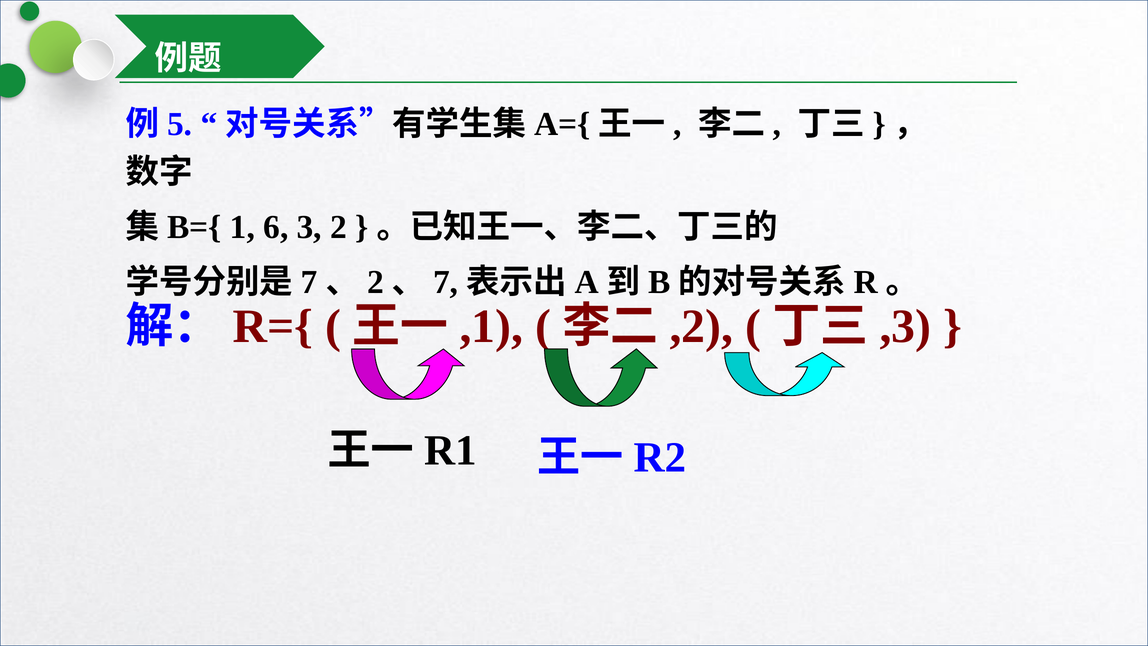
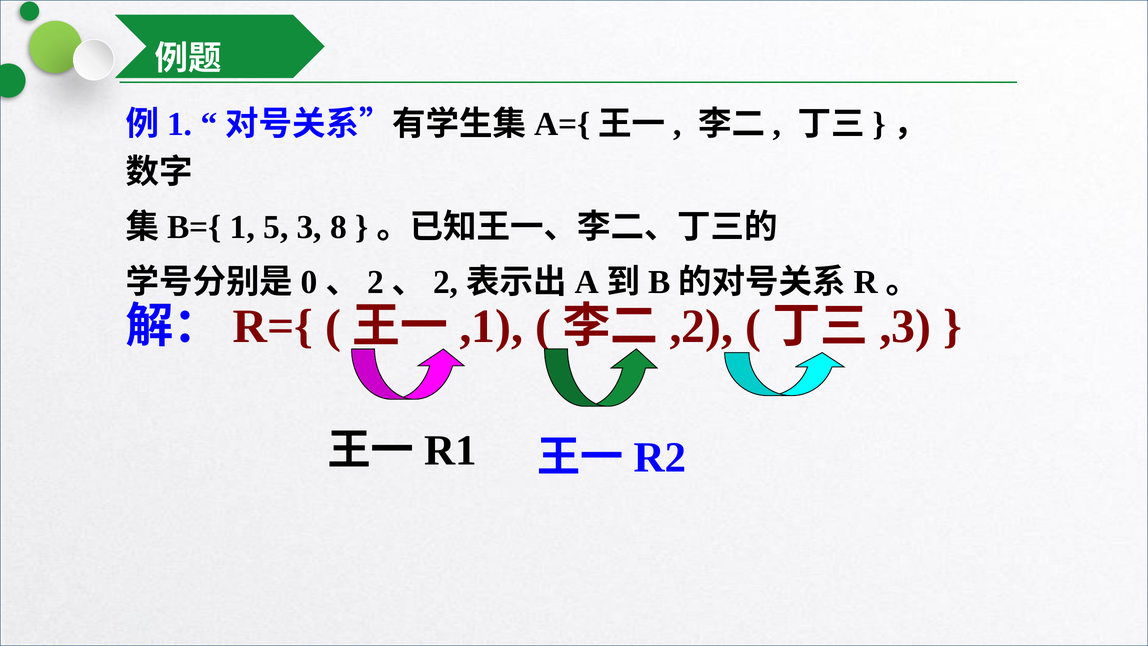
5 at (180, 124): 5 -> 1
6: 6 -> 5
3 2: 2 -> 8
7 at (309, 282): 7 -> 0
7 at (446, 282): 7 -> 2
